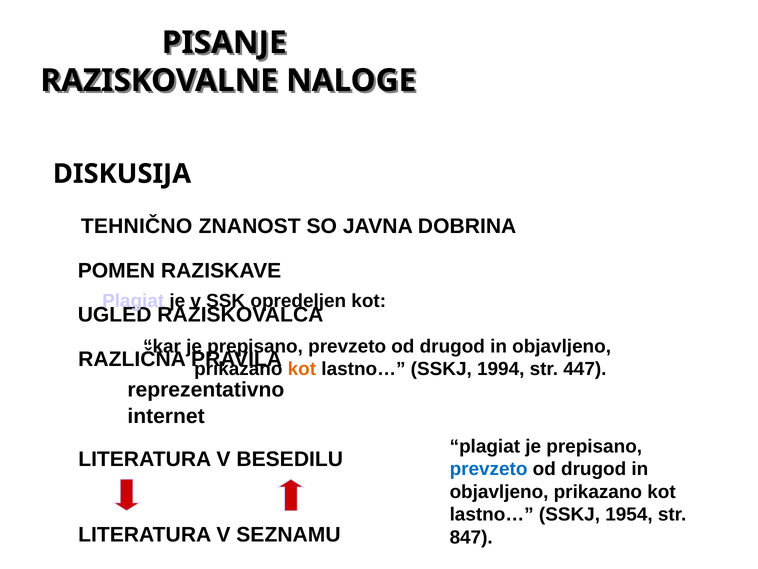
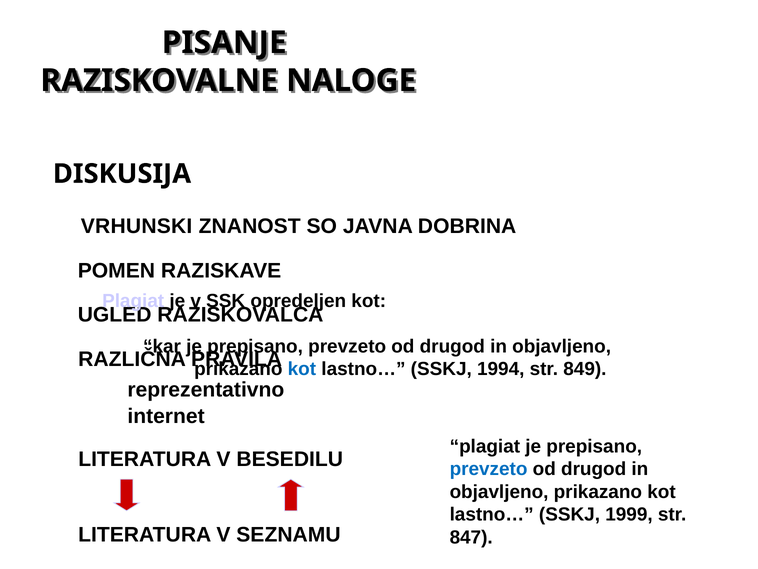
TEHNIČNO: TEHNIČNO -> VRHUNSKI
kot at (302, 369) colour: orange -> blue
447: 447 -> 849
1954: 1954 -> 1999
